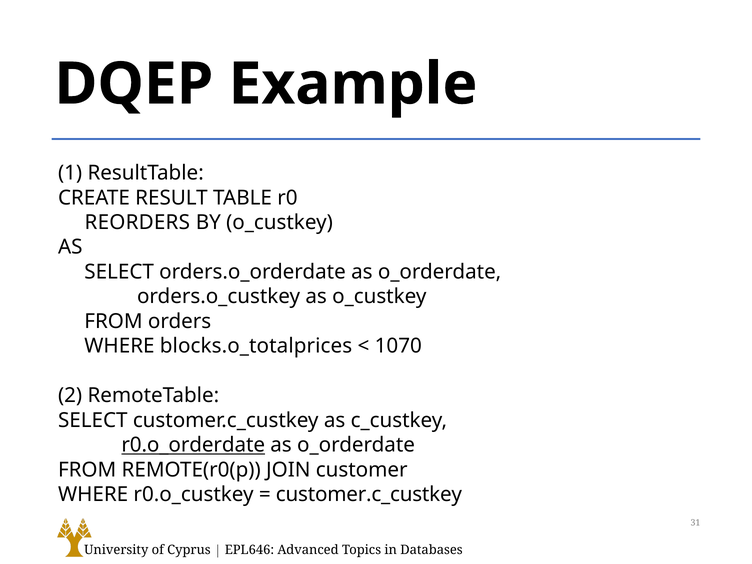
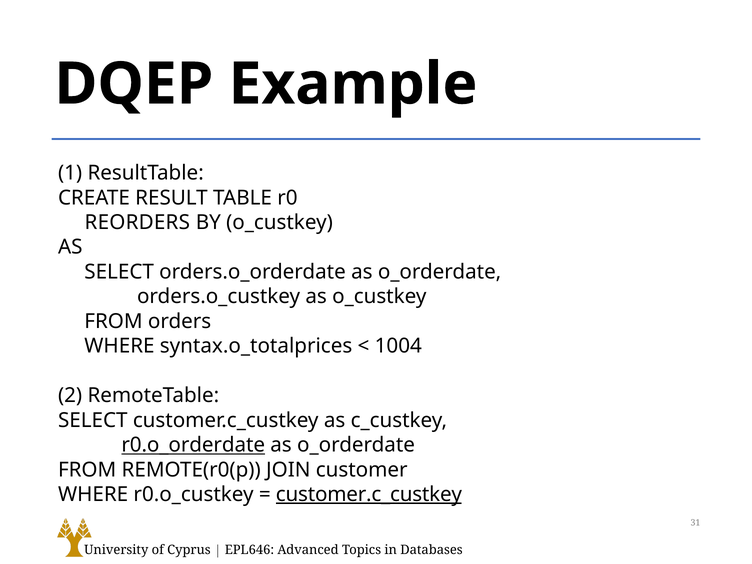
blocks.o_totalprices: blocks.o_totalprices -> syntax.o_totalprices
1070: 1070 -> 1004
customer.c_custkey at (369, 494) underline: none -> present
